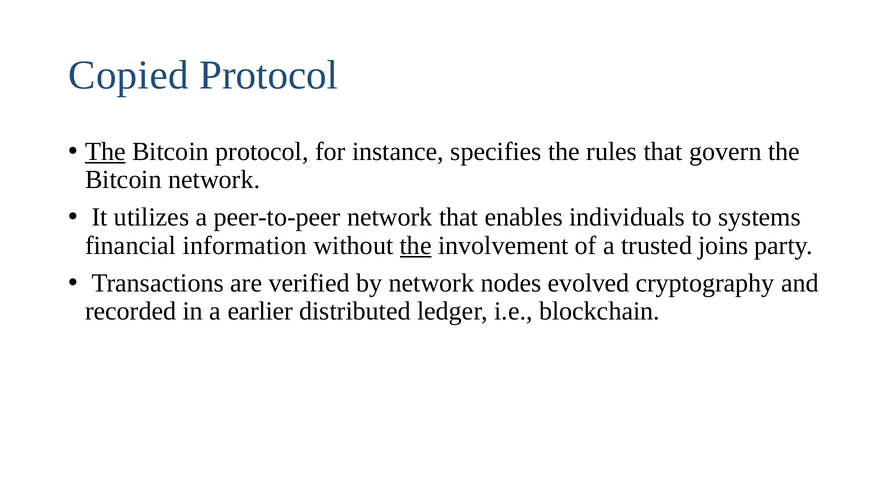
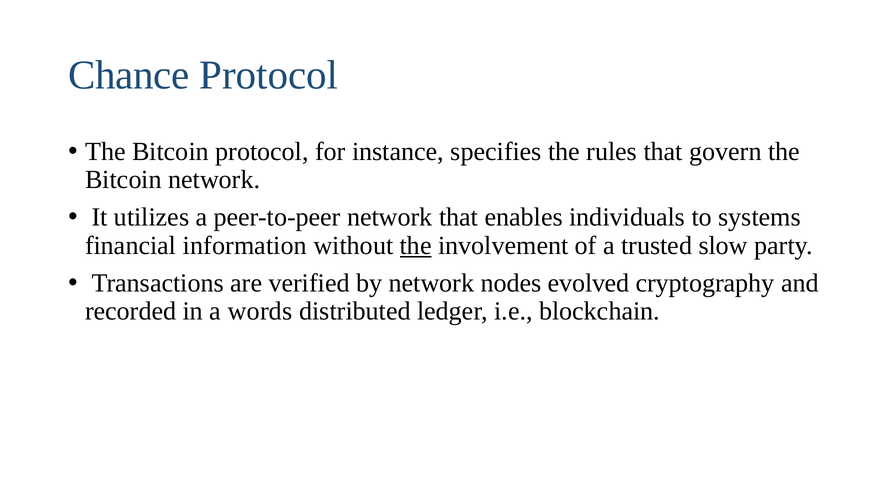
Copied: Copied -> Chance
The at (105, 151) underline: present -> none
joins: joins -> slow
earlier: earlier -> words
